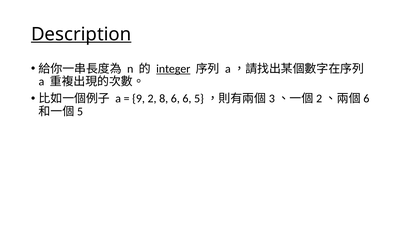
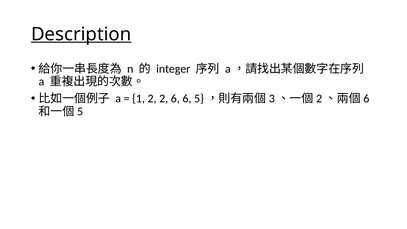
integer underline: present -> none
9: 9 -> 1
2 8: 8 -> 2
